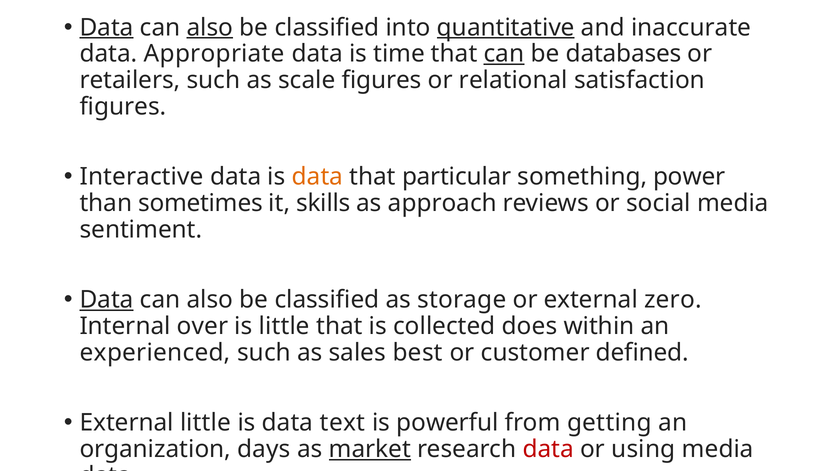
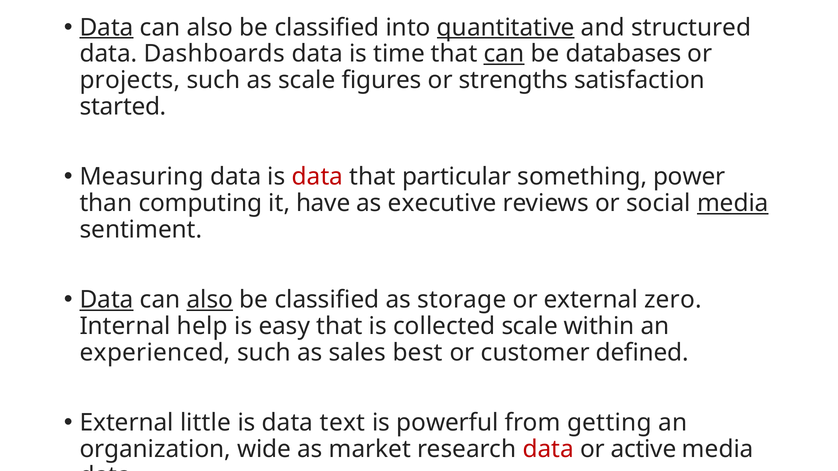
also at (210, 27) underline: present -> none
inaccurate: inaccurate -> structured
Appropriate: Appropriate -> Dashboards
retailers: retailers -> projects
relational: relational -> strengths
figures at (123, 107): figures -> started
Interactive: Interactive -> Measuring
data at (317, 177) colour: orange -> red
sometimes: sometimes -> computing
skills: skills -> have
approach: approach -> executive
media at (733, 203) underline: none -> present
also at (210, 300) underline: none -> present
over: over -> help
is little: little -> easy
collected does: does -> scale
days: days -> wide
market underline: present -> none
using: using -> active
